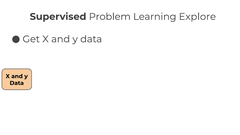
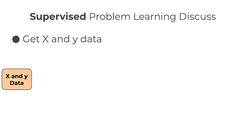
Explore: Explore -> Discuss
